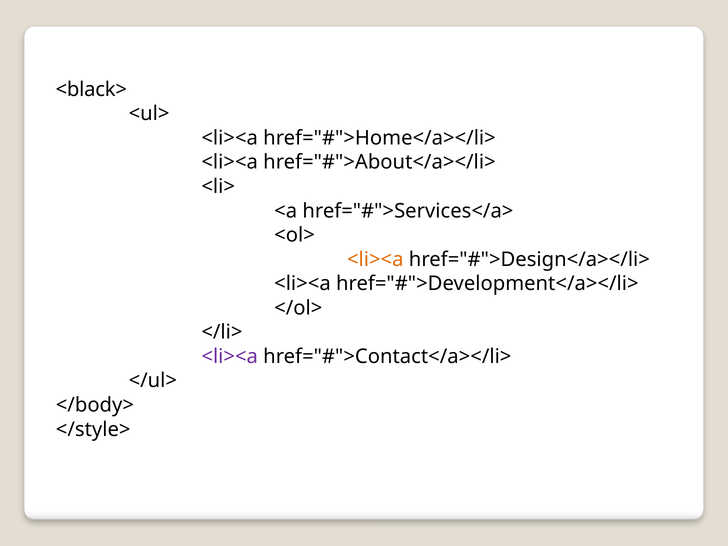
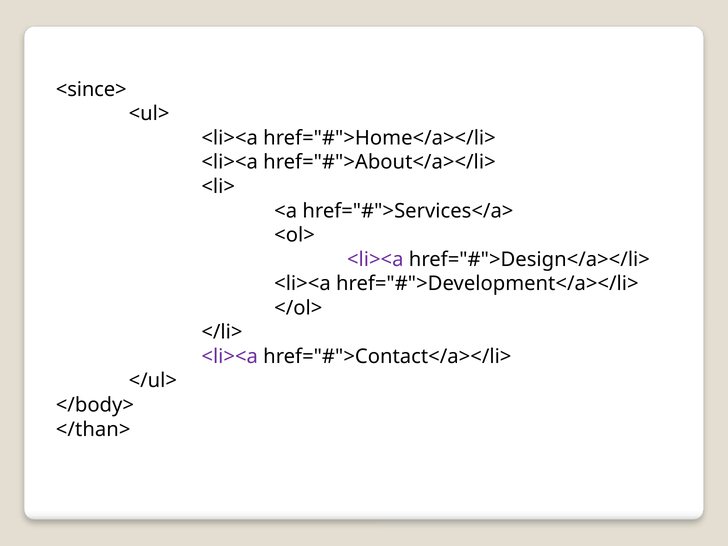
<black>: <black> -> <since>
<li><a at (375, 259) colour: orange -> purple
</style>: </style> -> </than>
